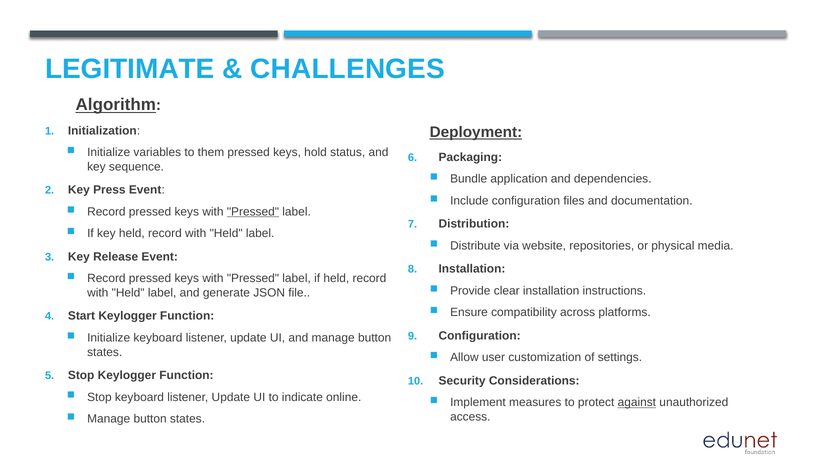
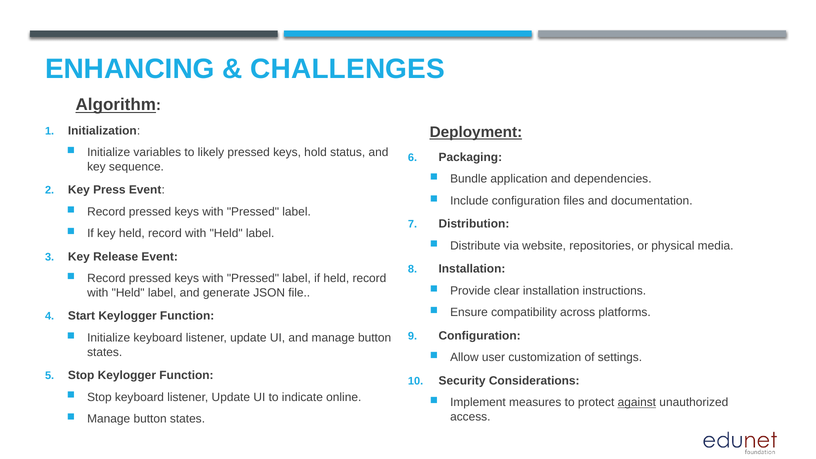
LEGITIMATE: LEGITIMATE -> ENHANCING
them: them -> likely
Pressed at (253, 212) underline: present -> none
